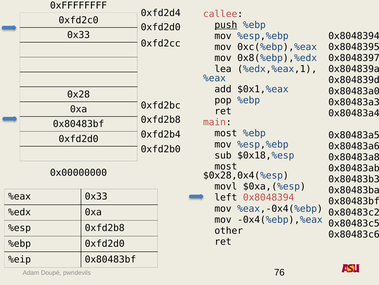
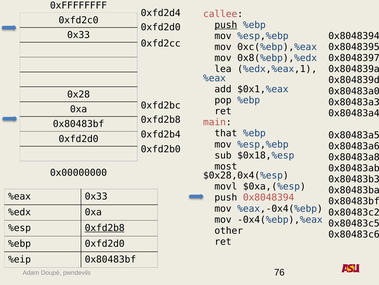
most at (226, 133): most -> that
left at (226, 197): left -> push
0xfd2b8 at (105, 227) underline: none -> present
